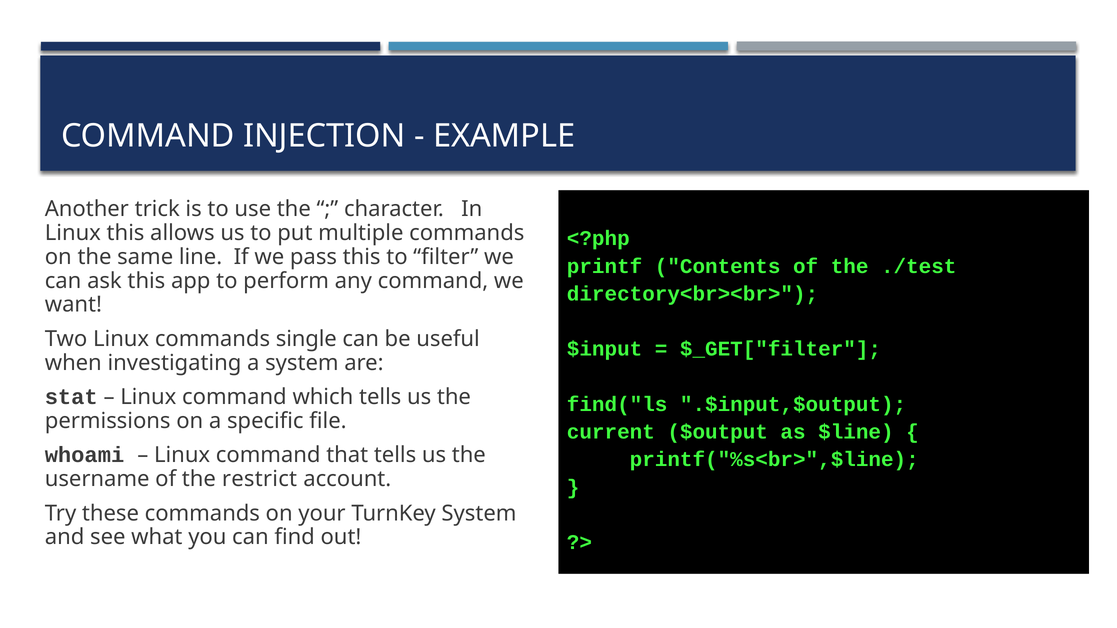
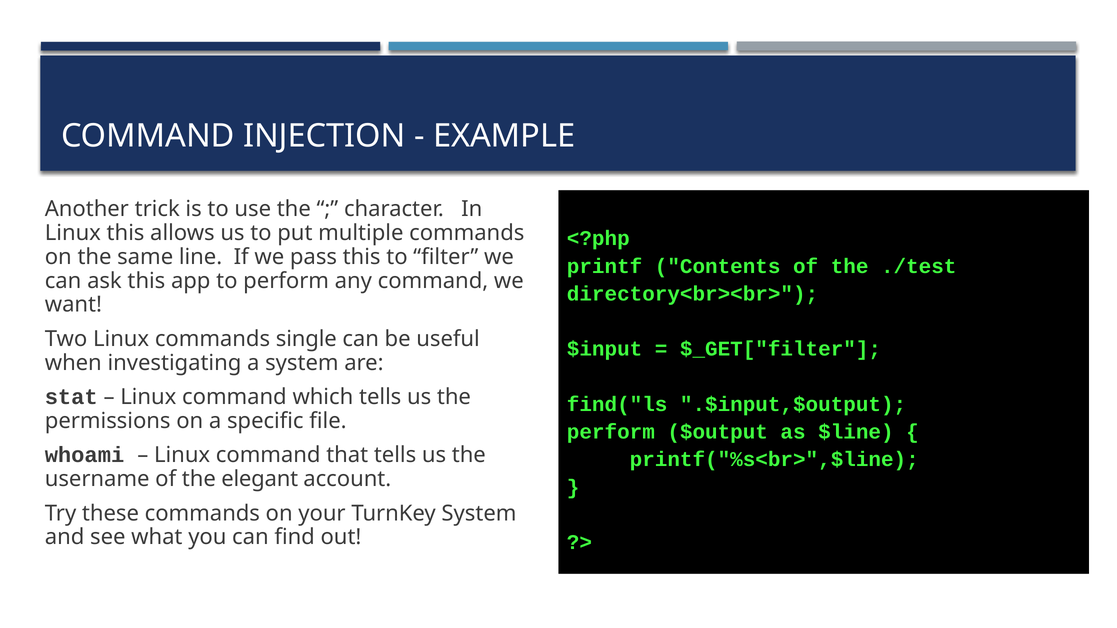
current at (611, 432): current -> perform
restrict: restrict -> elegant
